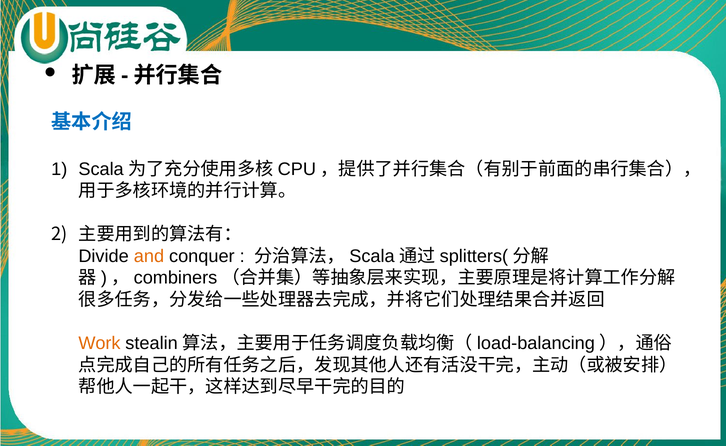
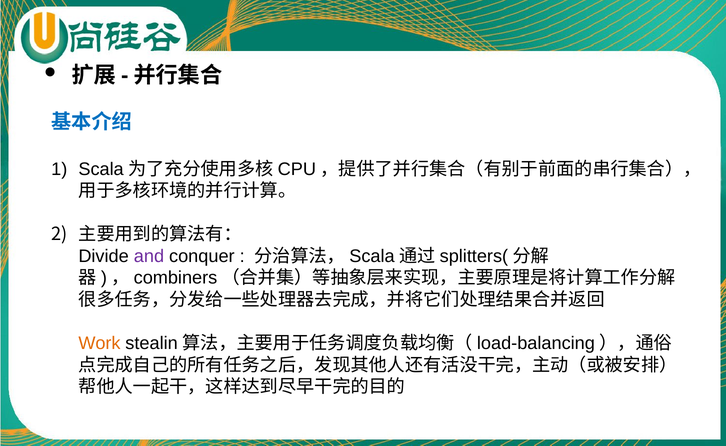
and colour: orange -> purple
